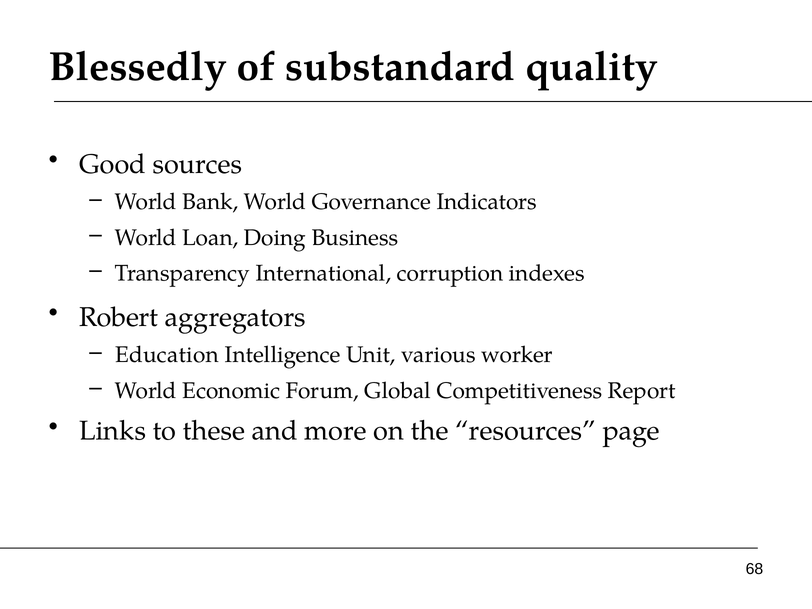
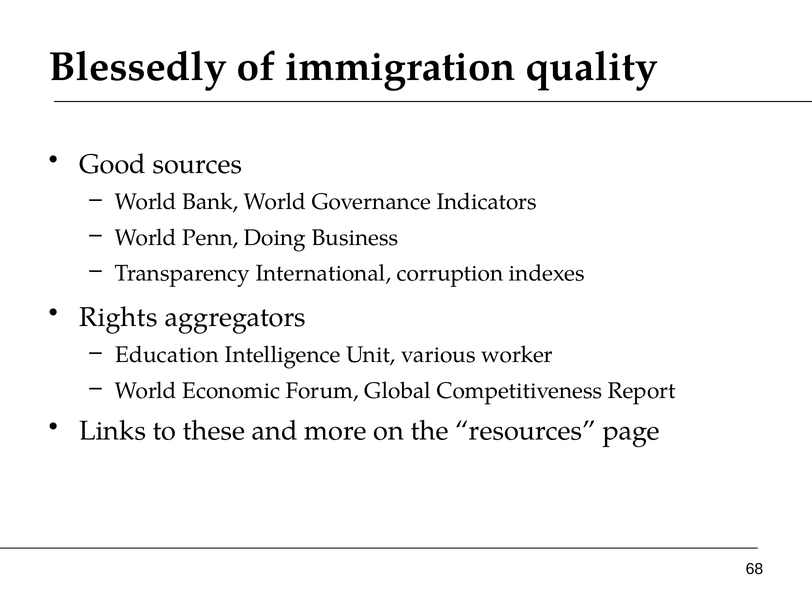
substandard: substandard -> immigration
Loan: Loan -> Penn
Robert: Robert -> Rights
